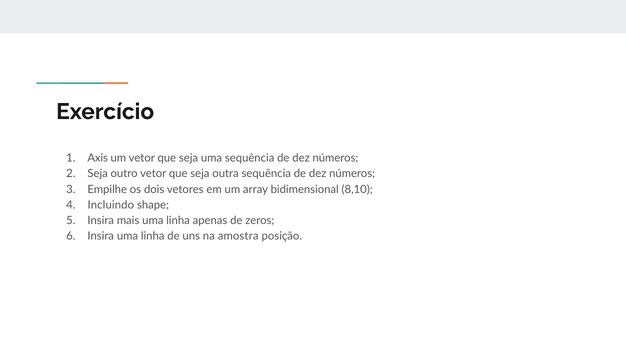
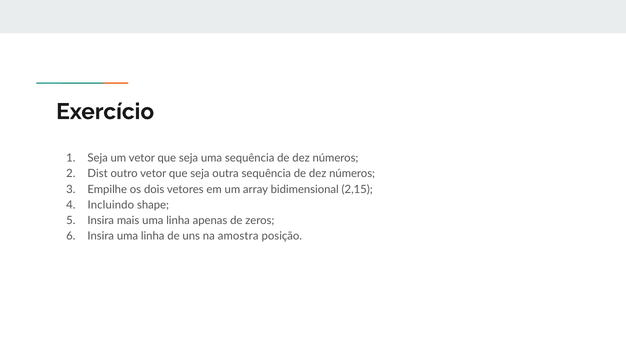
Axis at (98, 158): Axis -> Seja
Seja at (98, 174): Seja -> Dist
8,10: 8,10 -> 2,15
